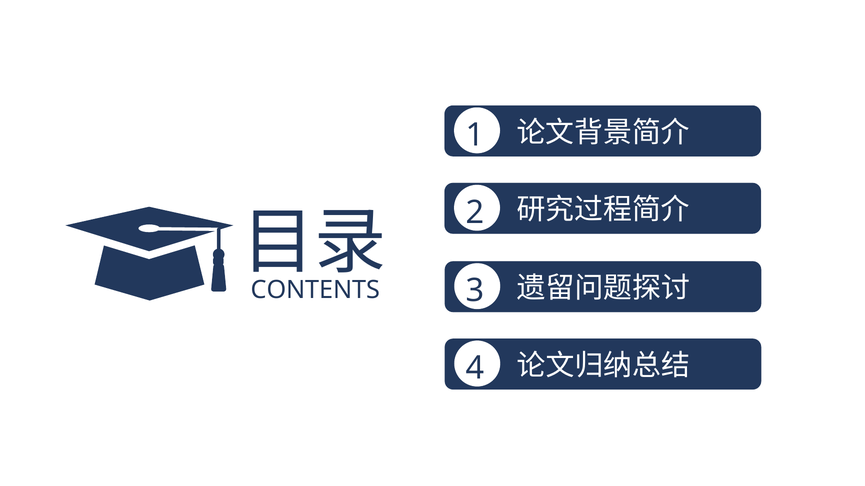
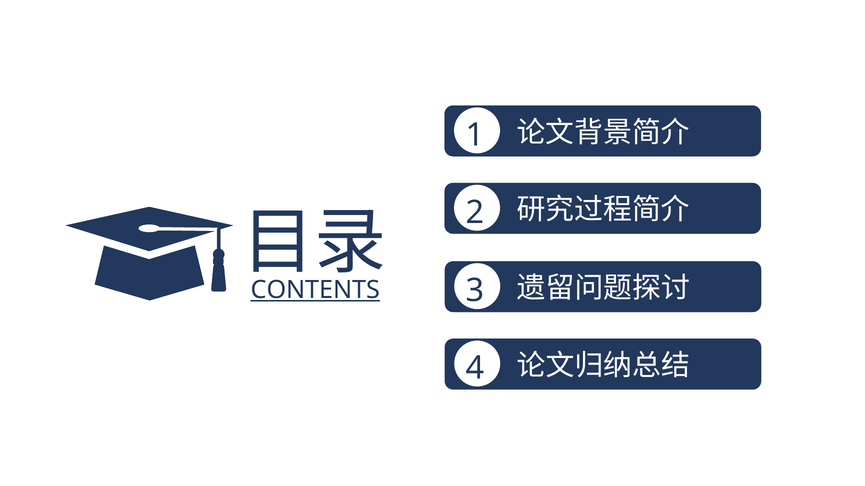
CONTENTS underline: none -> present
